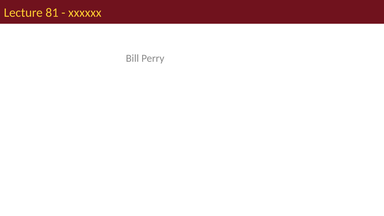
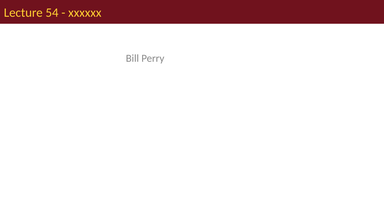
81: 81 -> 54
